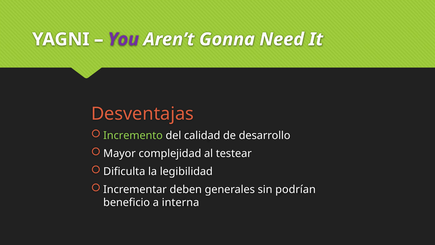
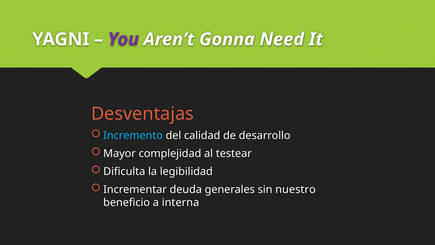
Incremento colour: light green -> light blue
deben: deben -> deuda
podrían: podrían -> nuestro
